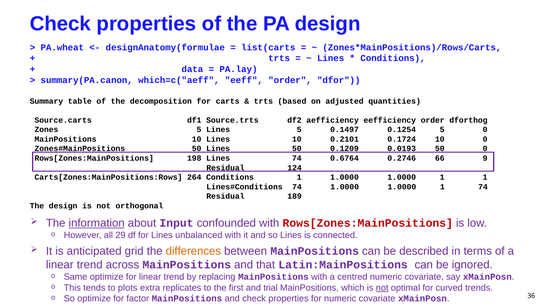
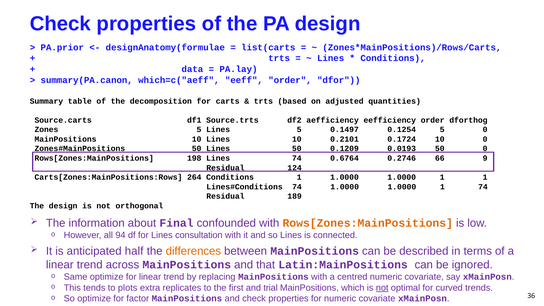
PA.wheat: PA.wheat -> PA.prior
information underline: present -> none
Input: Input -> Final
Rows[Zones:MainPositions at (368, 223) colour: red -> orange
29: 29 -> 94
unbalanced: unbalanced -> consultation
grid: grid -> half
